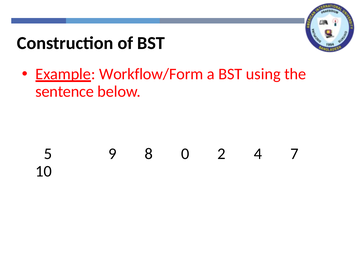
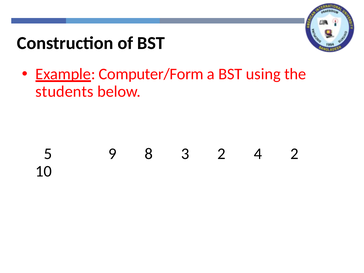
Workflow/Form: Workflow/Form -> Computer/Form
sentence: sentence -> students
0: 0 -> 3
4 7: 7 -> 2
